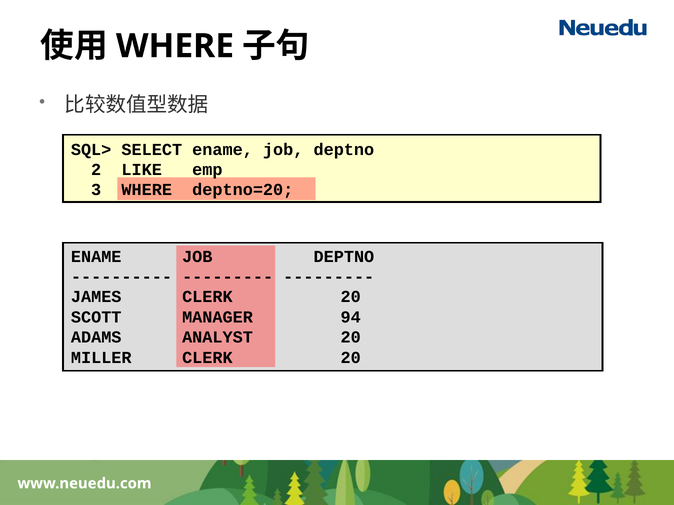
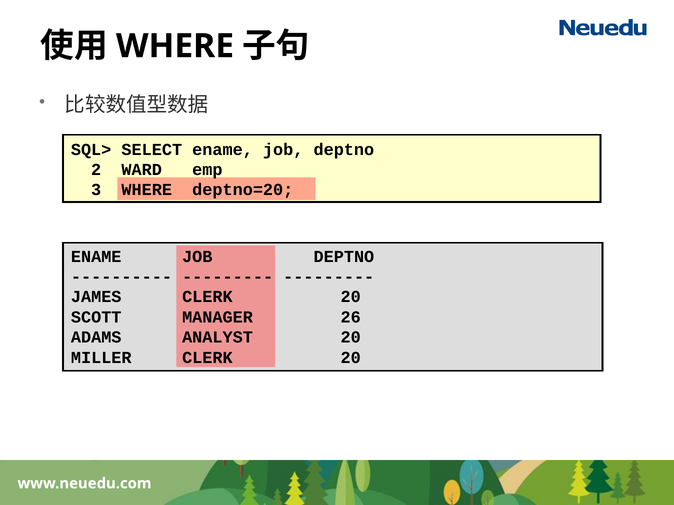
LIKE: LIKE -> WARD
94: 94 -> 26
